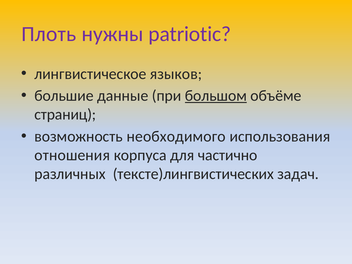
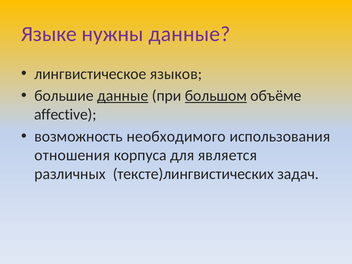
Плоть: Плоть -> Языке
нужны patriotic: patriotic -> данные
данные at (123, 96) underline: none -> present
страниц: страниц -> affective
частично: частично -> является
